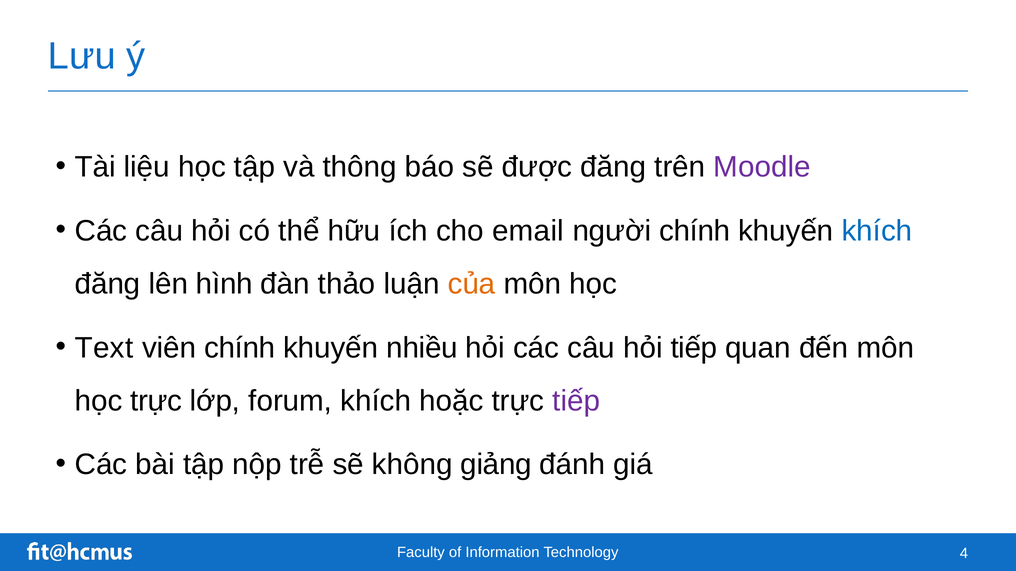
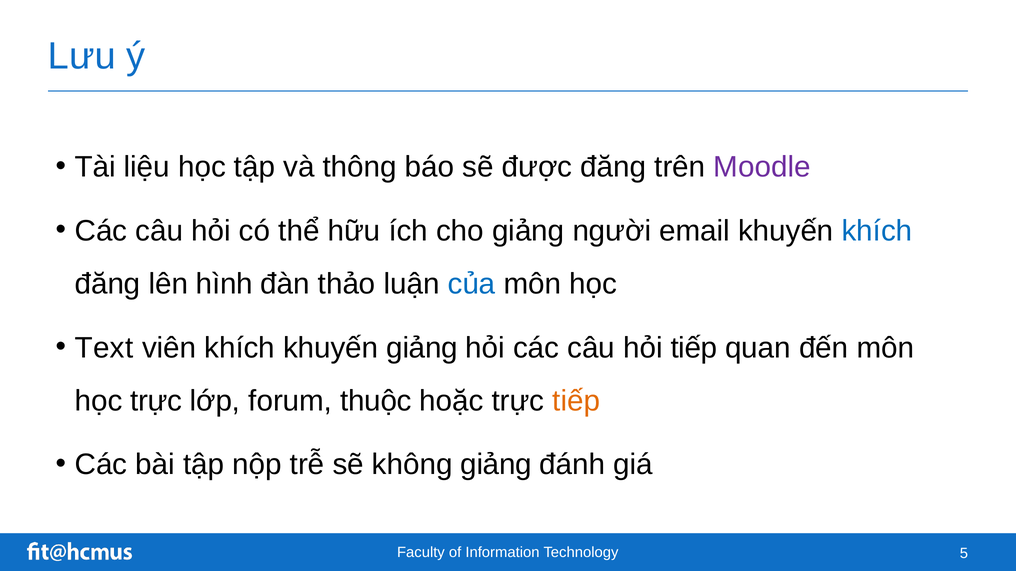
cho email: email -> giảng
người chính: chính -> email
của colour: orange -> blue
viên chính: chính -> khích
khuyến nhiều: nhiều -> giảng
forum khích: khích -> thuộc
tiếp at (576, 401) colour: purple -> orange
4: 4 -> 5
